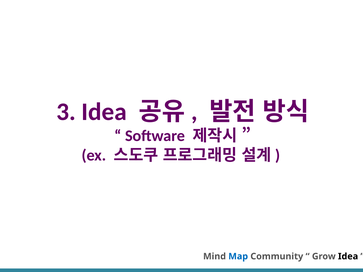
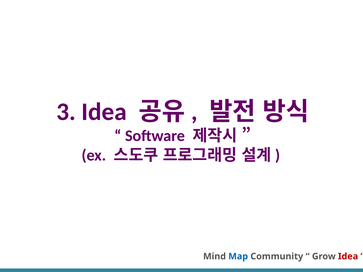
Idea at (348, 257) colour: black -> red
